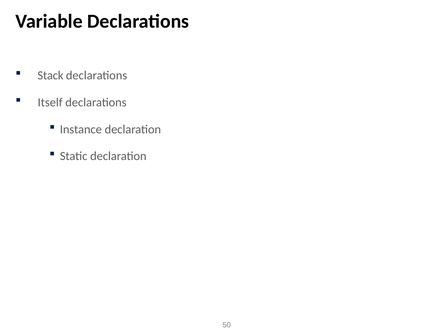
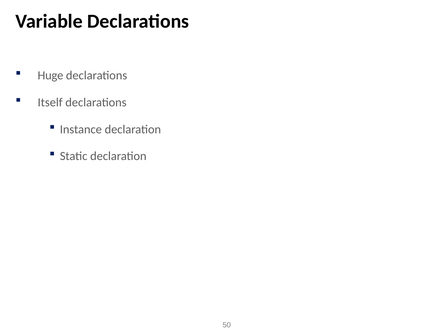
Stack: Stack -> Huge
